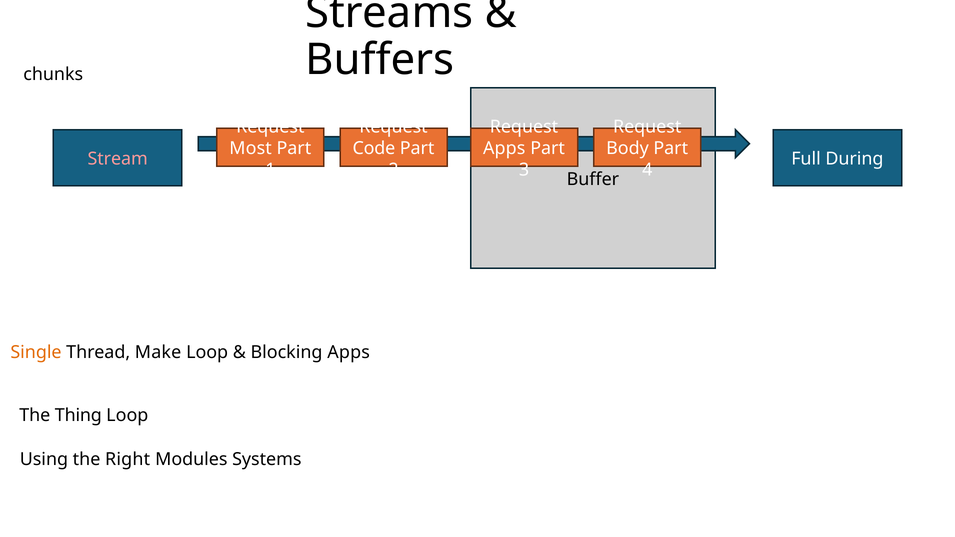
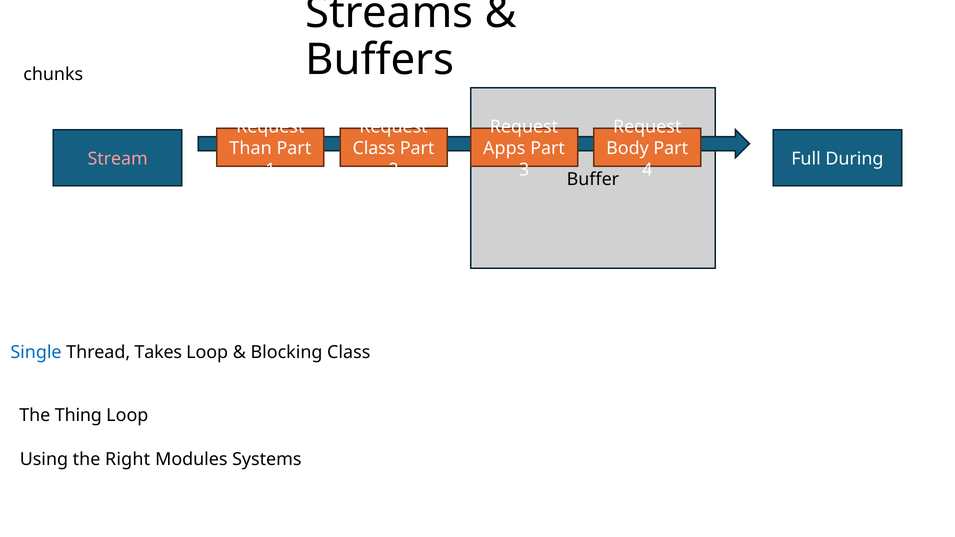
Most: Most -> Than
Code at (374, 149): Code -> Class
Single colour: orange -> blue
Make: Make -> Takes
Blocking Apps: Apps -> Class
